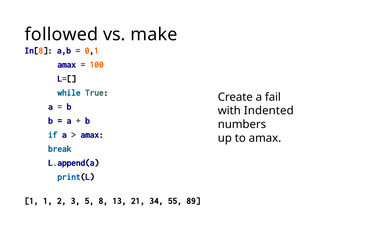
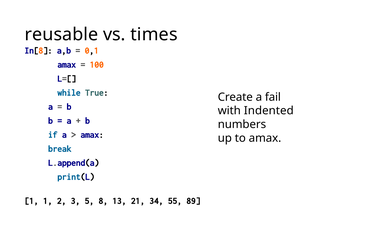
followed: followed -> reusable
make: make -> times
